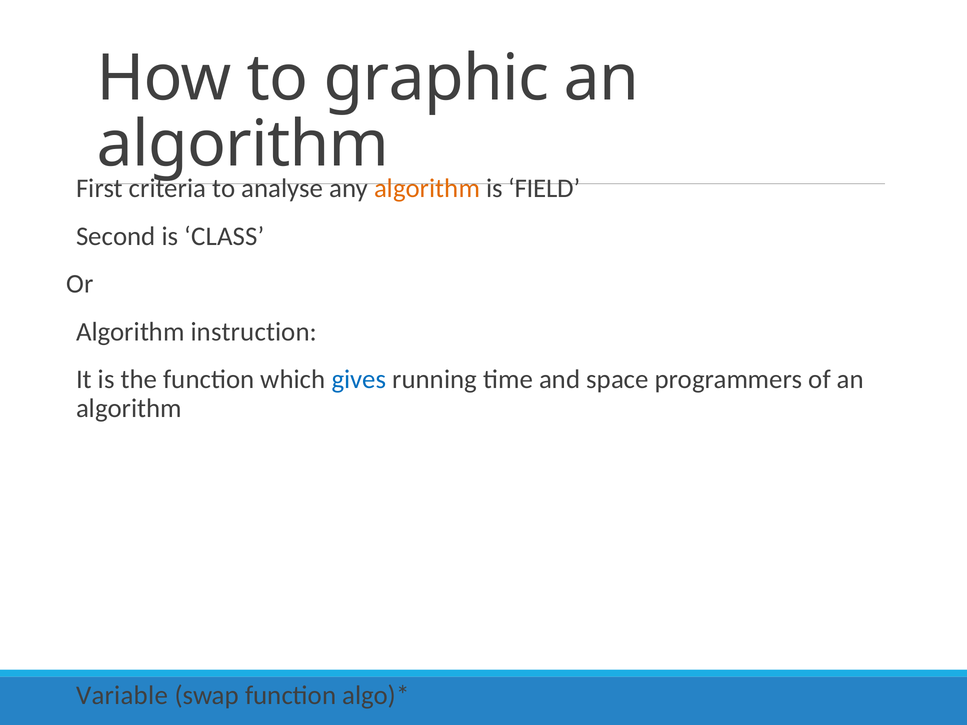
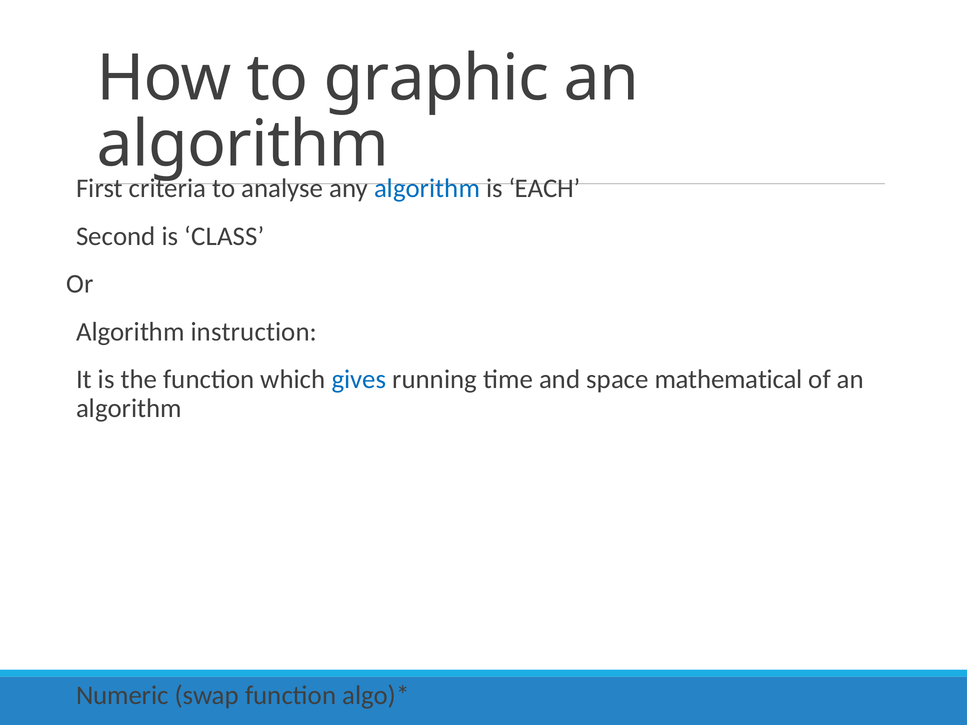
algorithm at (427, 188) colour: orange -> blue
FIELD: FIELD -> EACH
programmers: programmers -> mathematical
Variable: Variable -> Numeric
